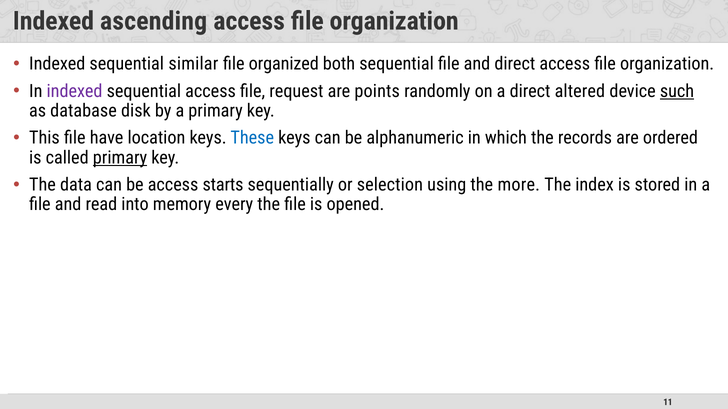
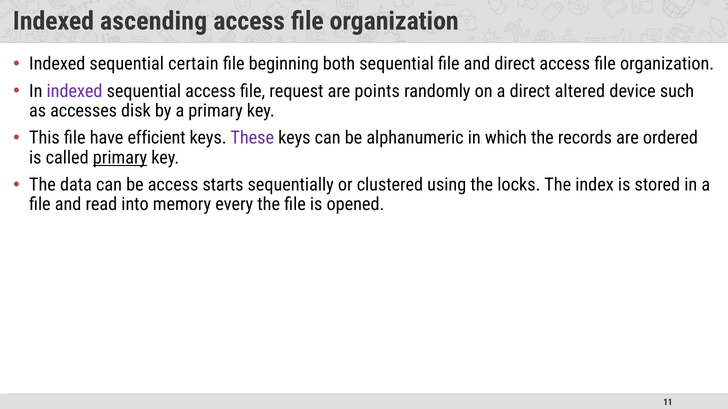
similar: similar -> certain
organized: organized -> beginning
such underline: present -> none
database: database -> accesses
location: location -> efficient
These colour: blue -> purple
selection: selection -> clustered
more: more -> locks
